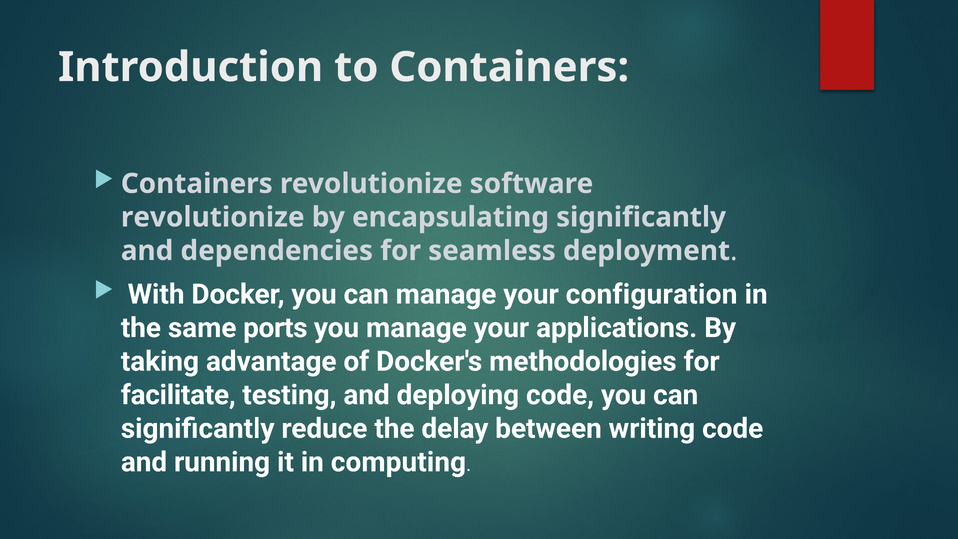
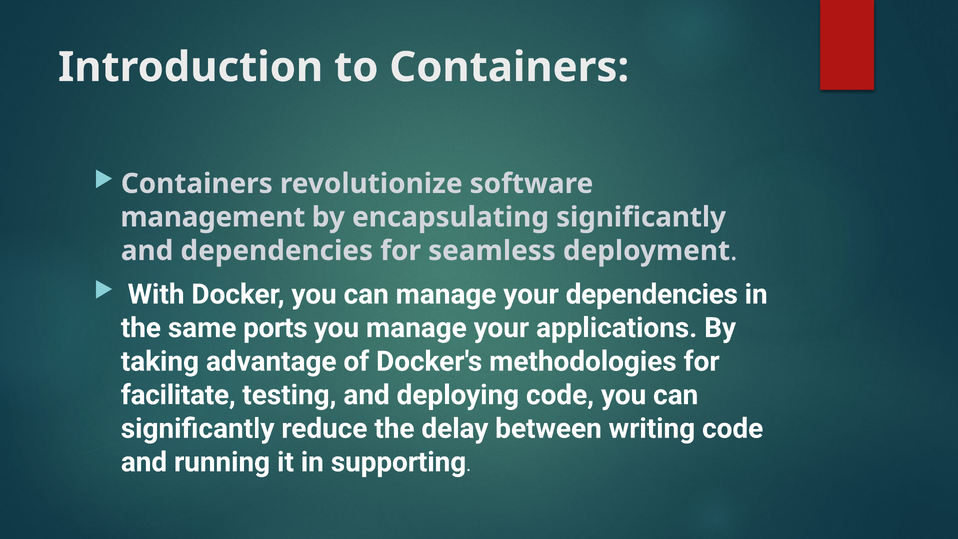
revolutionize at (213, 217): revolutionize -> management
your configuration: configuration -> dependencies
computing: computing -> supporting
